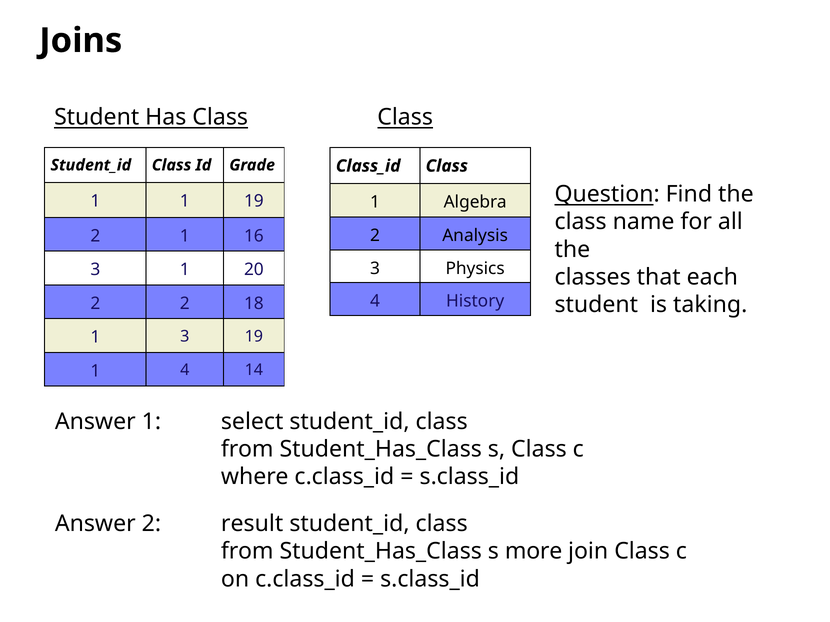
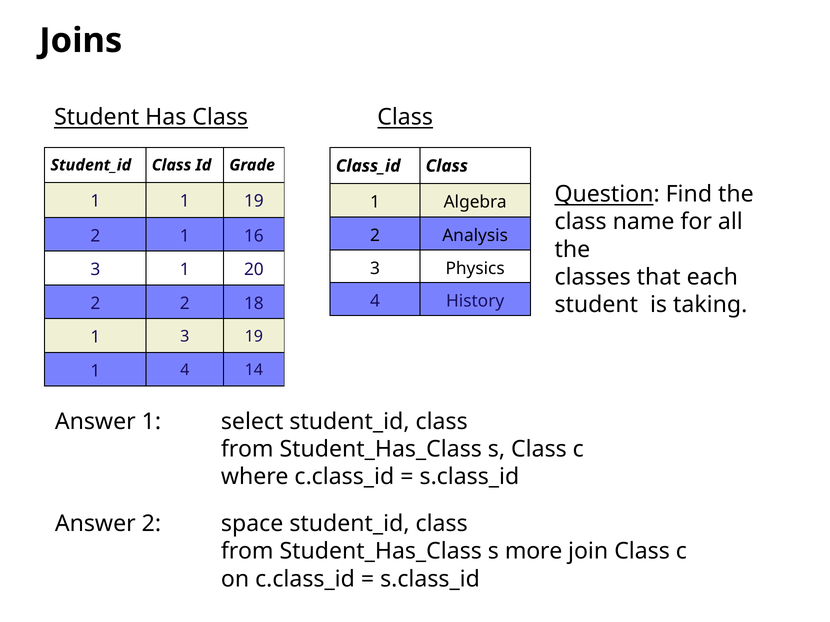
result: result -> space
